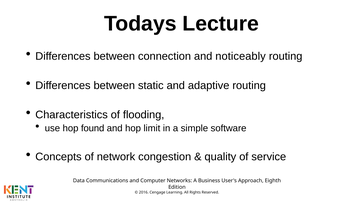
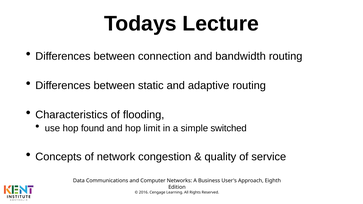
noticeably: noticeably -> bandwidth
software: software -> switched
